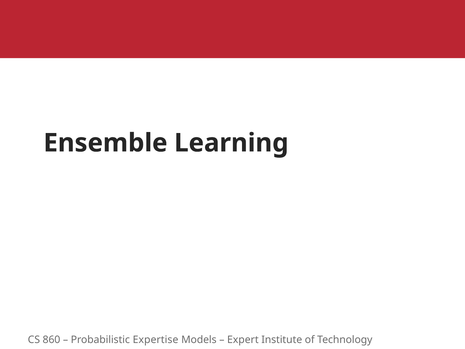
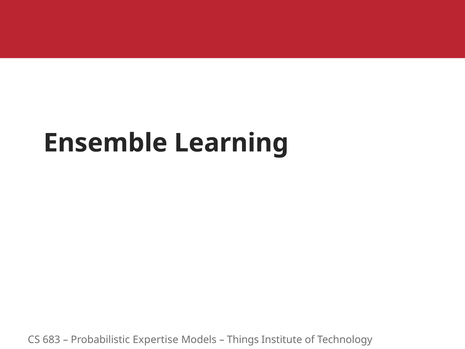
860: 860 -> 683
Expert: Expert -> Things
